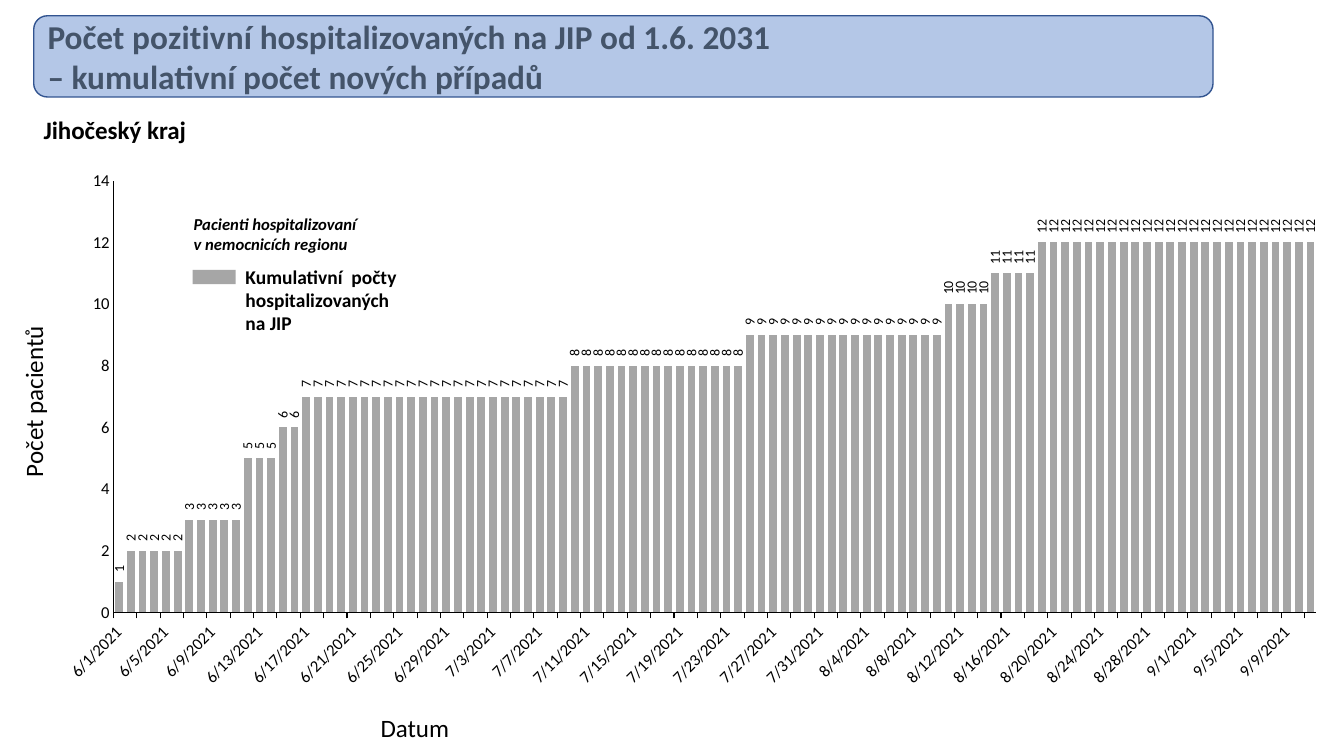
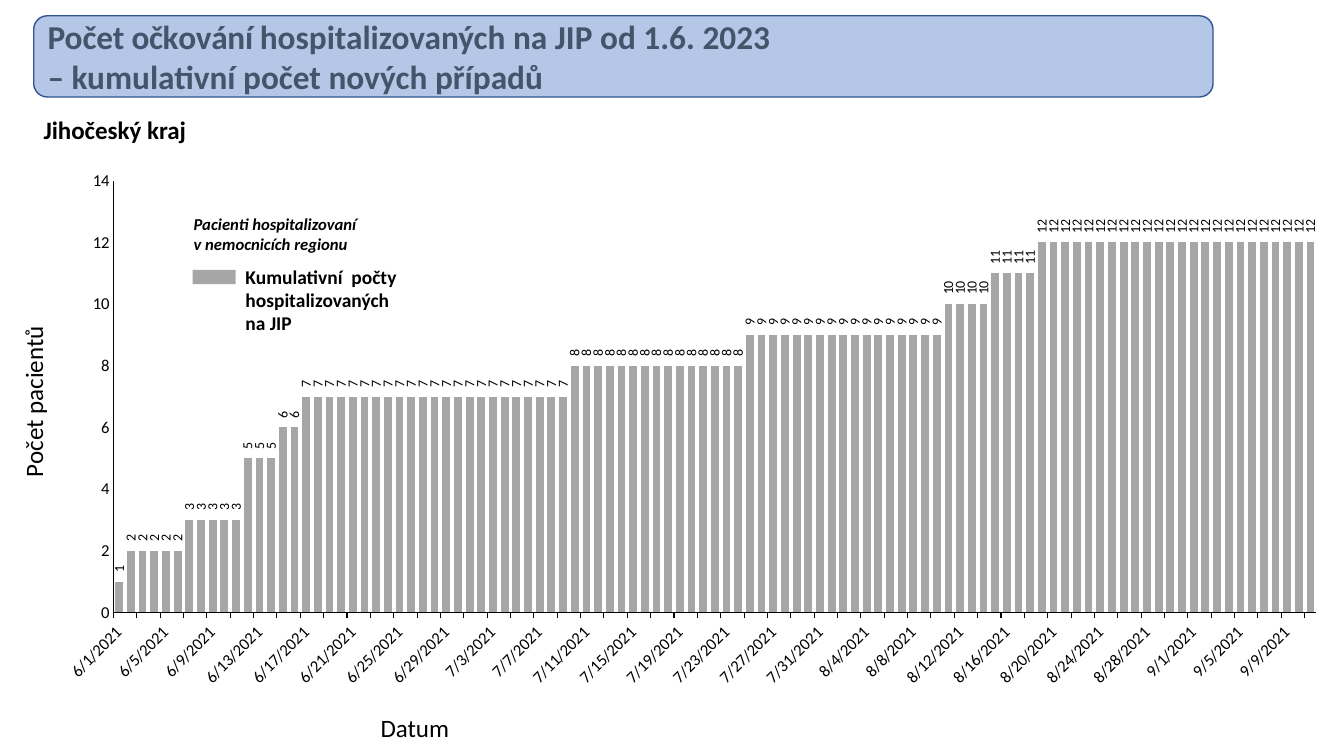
pozitivní: pozitivní -> očkování
2031: 2031 -> 2023
